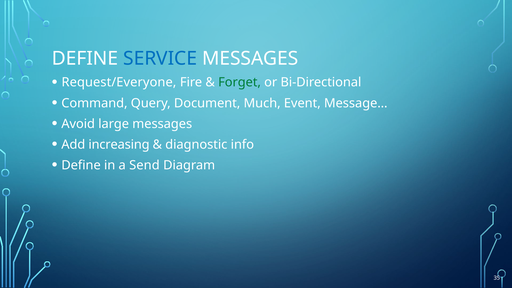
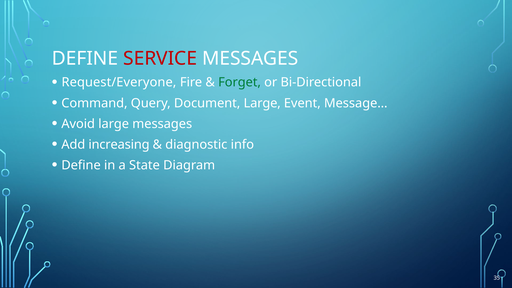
SERVICE colour: blue -> red
Document Much: Much -> Large
Send: Send -> State
